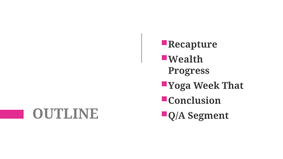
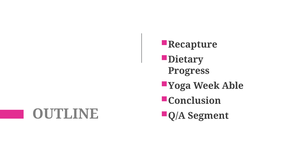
Wealth: Wealth -> Dietary
That: That -> Able
